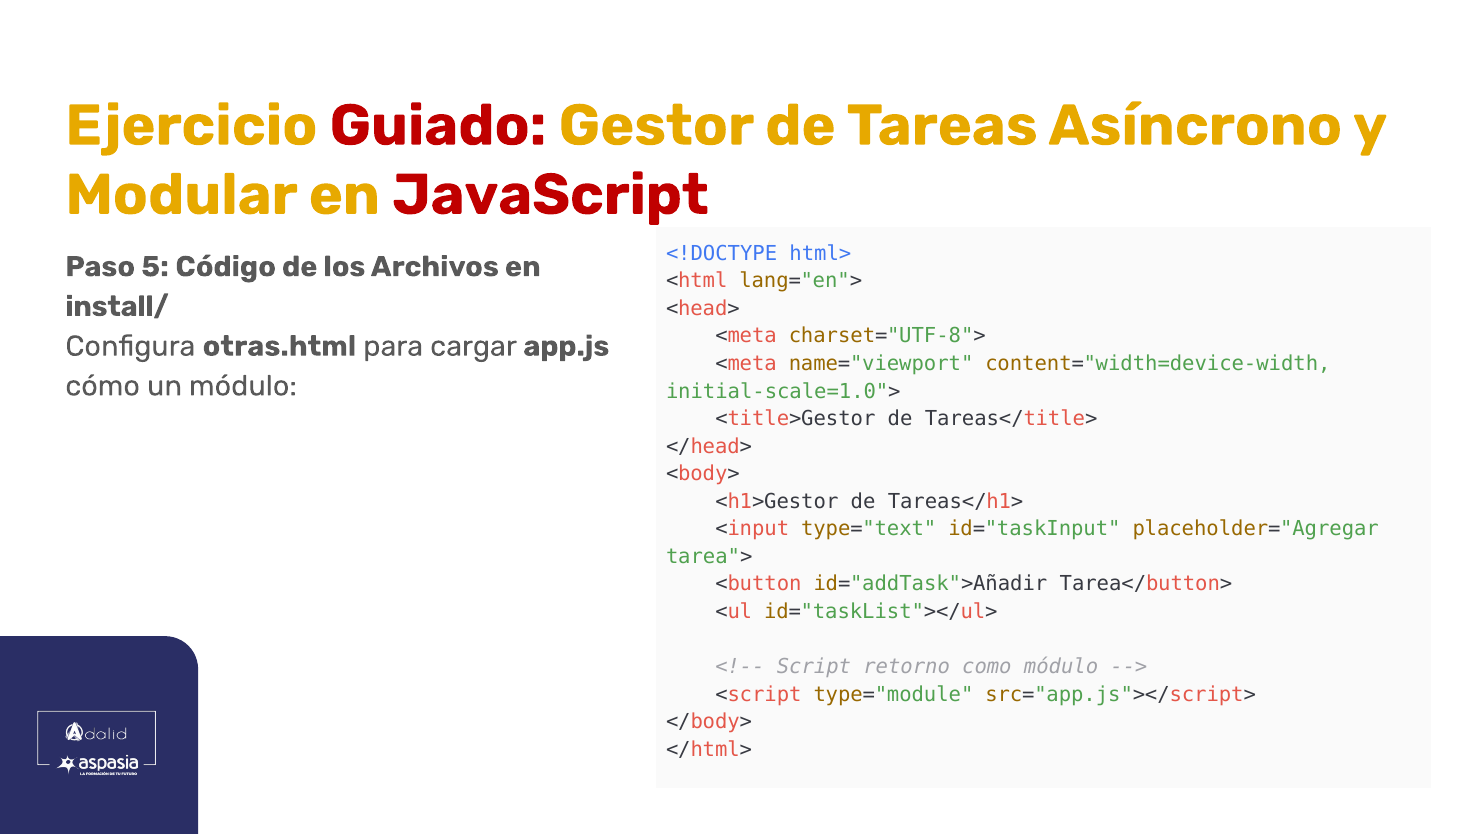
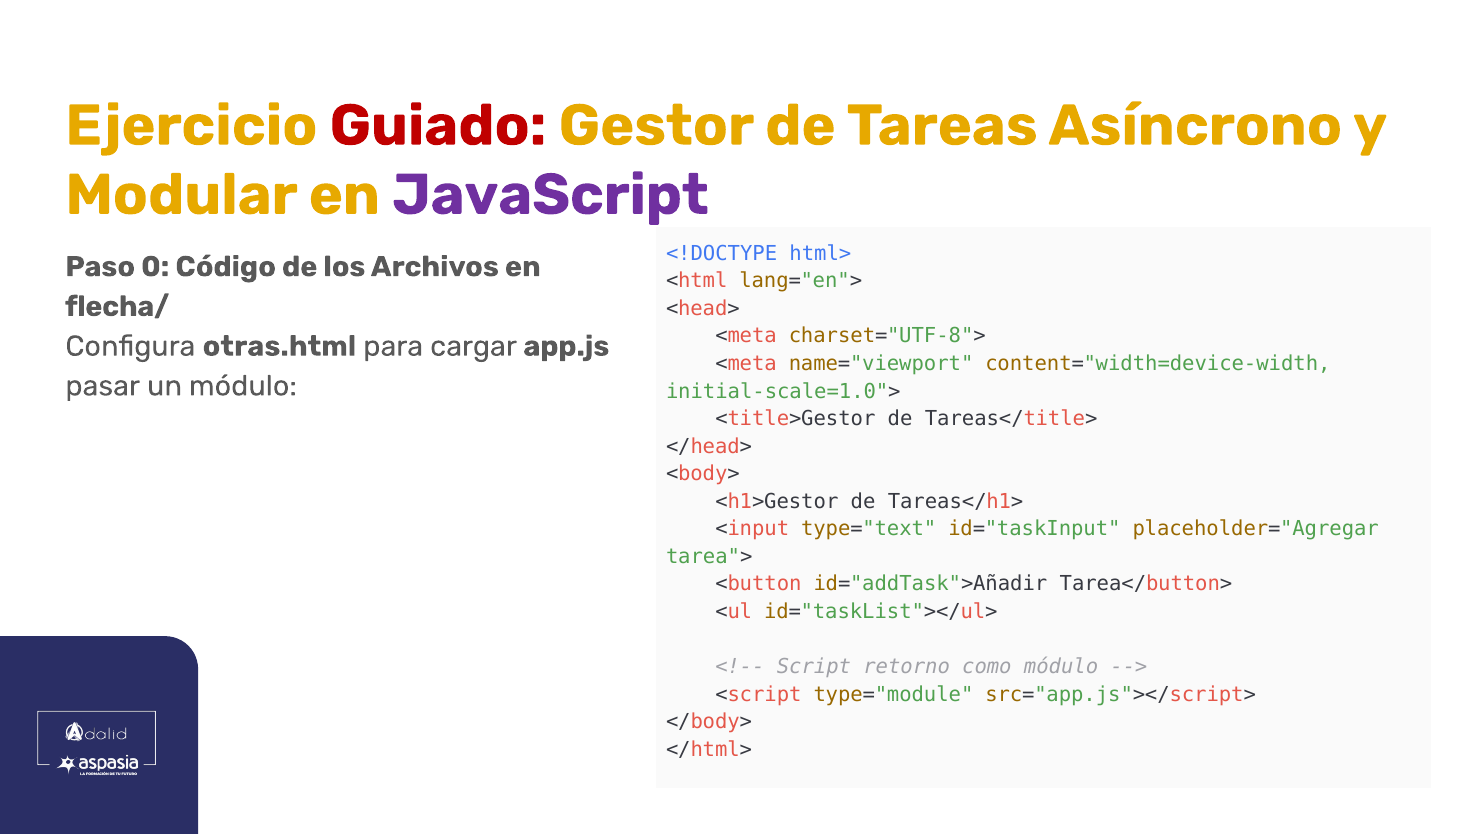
JavaScript colour: red -> purple
5: 5 -> 0
install/: install/ -> flecha/
cómo: cómo -> pasar
